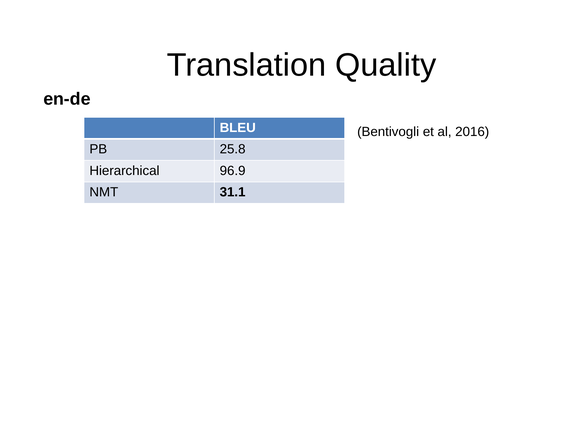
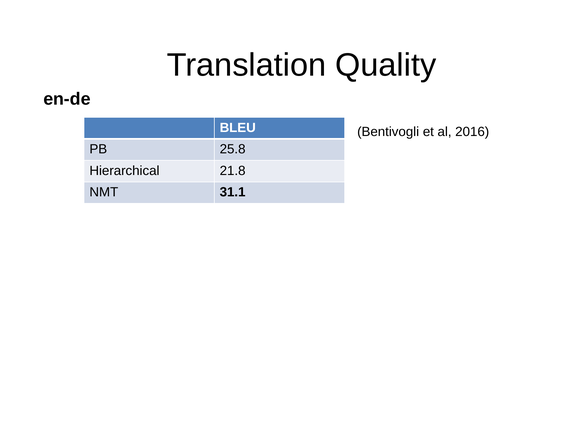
96.9: 96.9 -> 21.8
